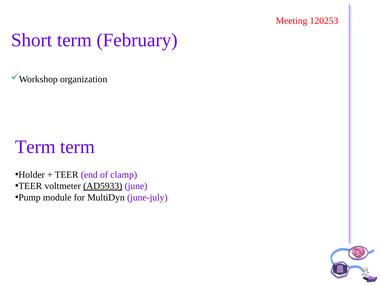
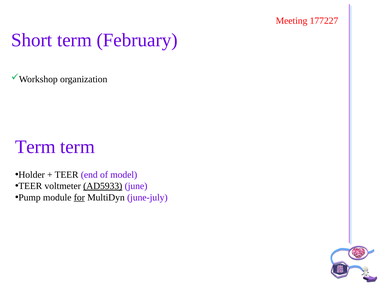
120253: 120253 -> 177227
clamp: clamp -> model
for underline: none -> present
